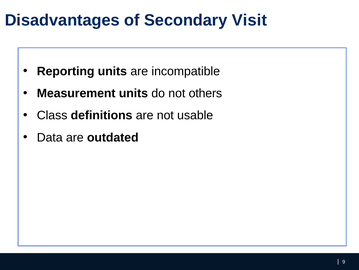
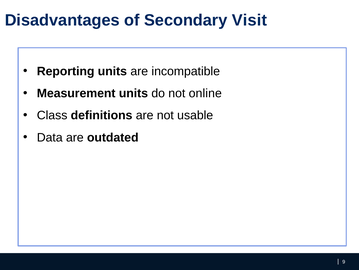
others: others -> online
